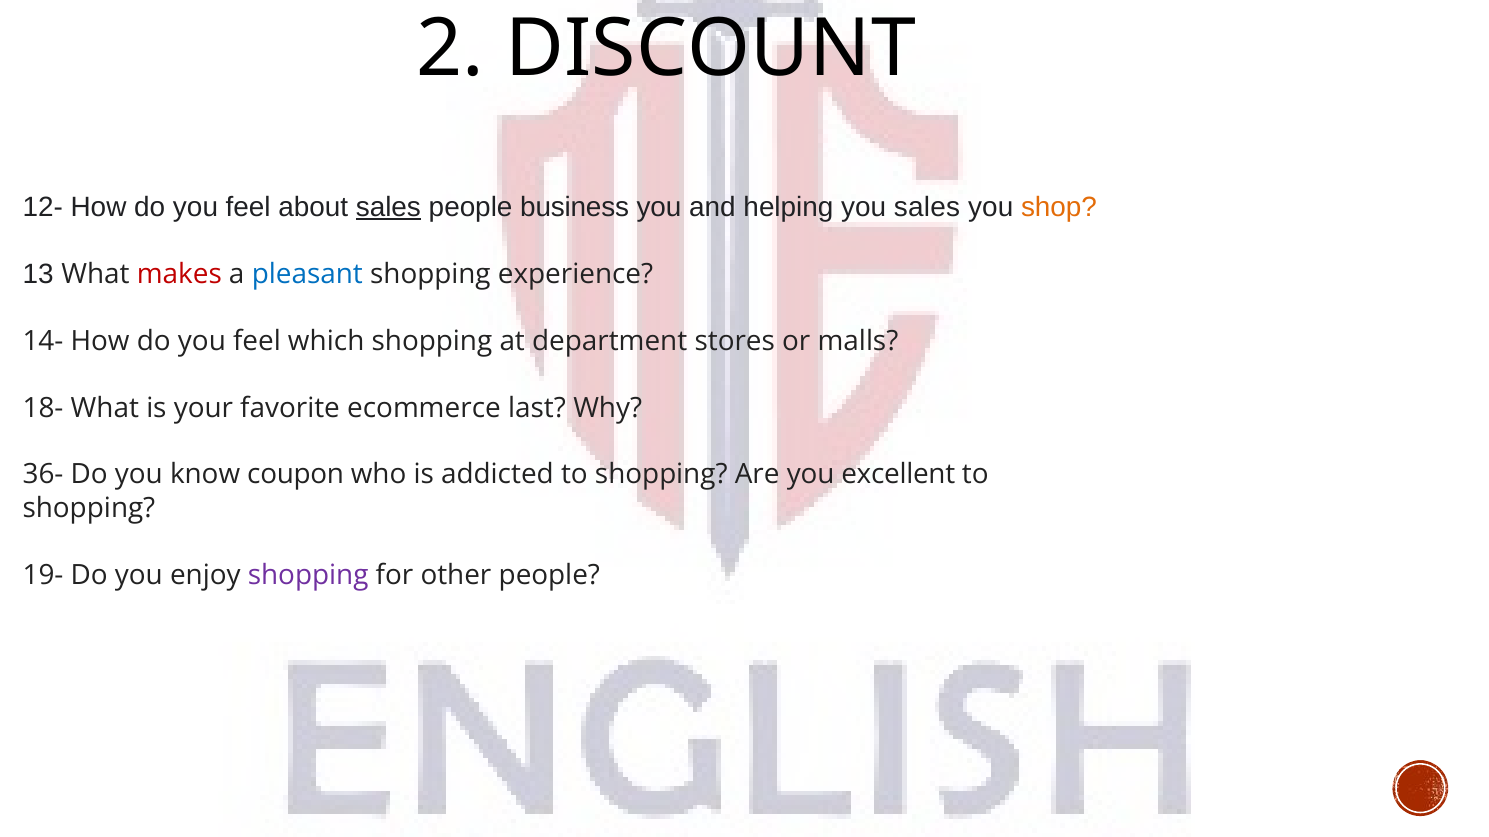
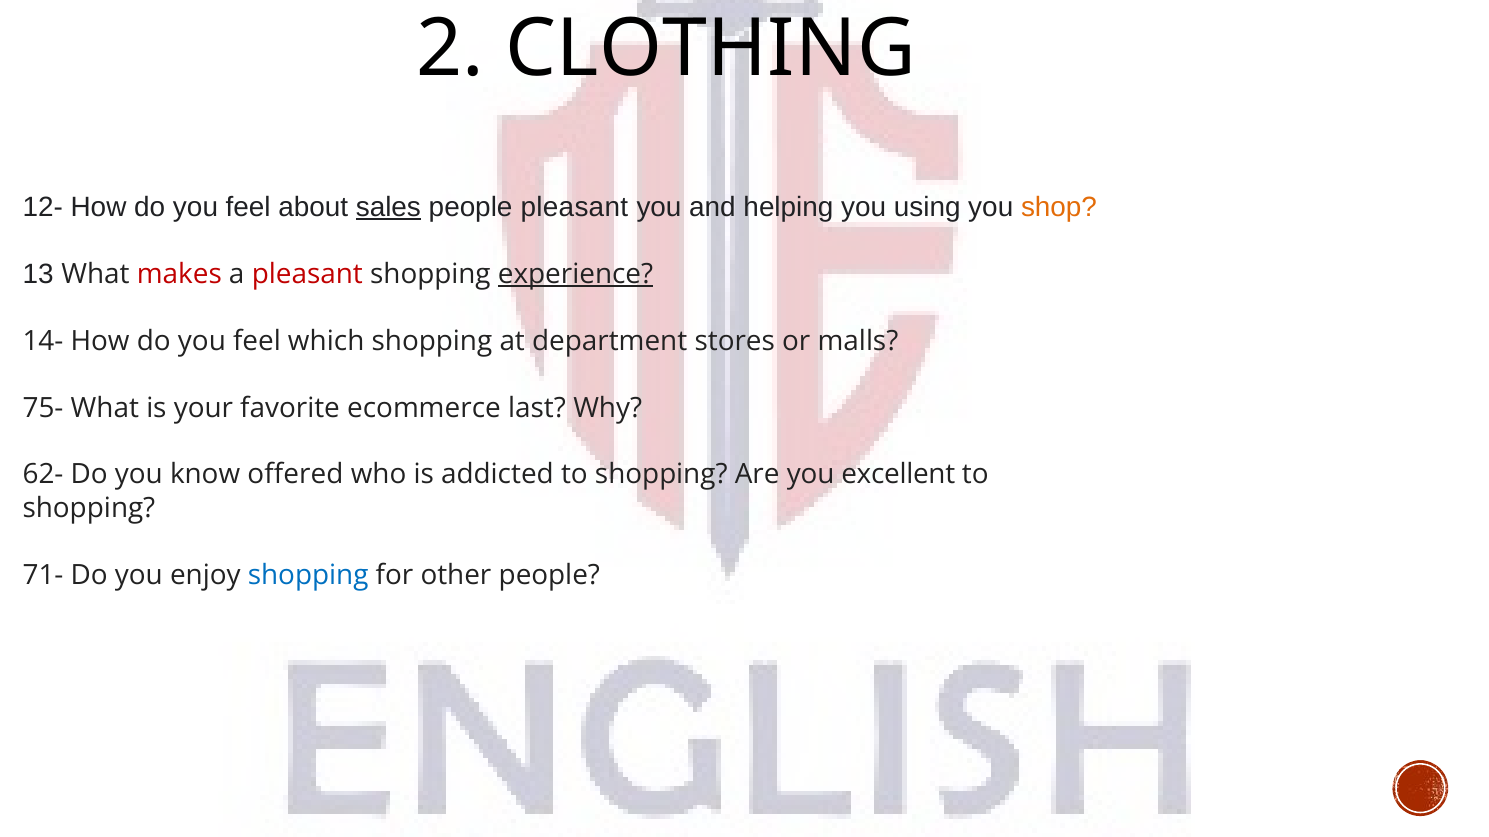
DISCOUNT: DISCOUNT -> CLOTHING
people business: business -> pleasant
you sales: sales -> using
pleasant at (307, 274) colour: blue -> red
experience underline: none -> present
18-: 18- -> 75-
36-: 36- -> 62-
coupon: coupon -> offered
19-: 19- -> 71-
shopping at (308, 576) colour: purple -> blue
